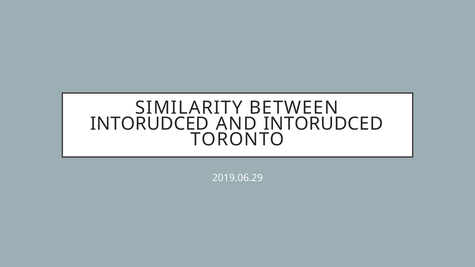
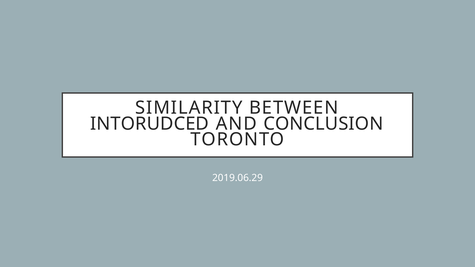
AND INTORUDCED: INTORUDCED -> CONCLUSION
